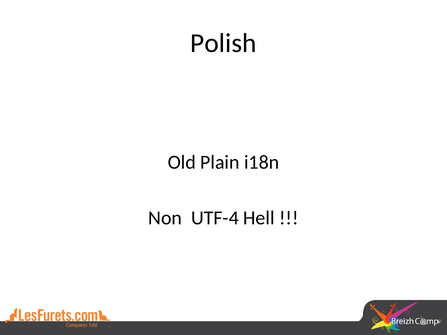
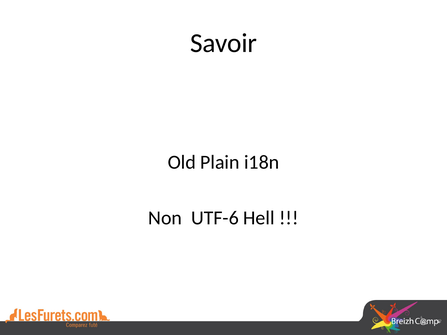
Polish: Polish -> Savoir
UTF-4: UTF-4 -> UTF-6
